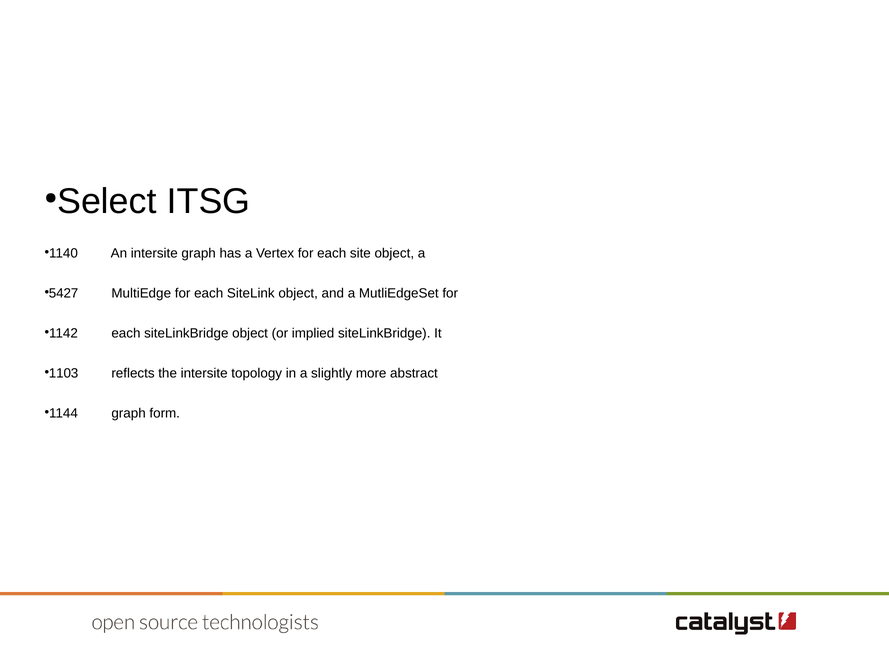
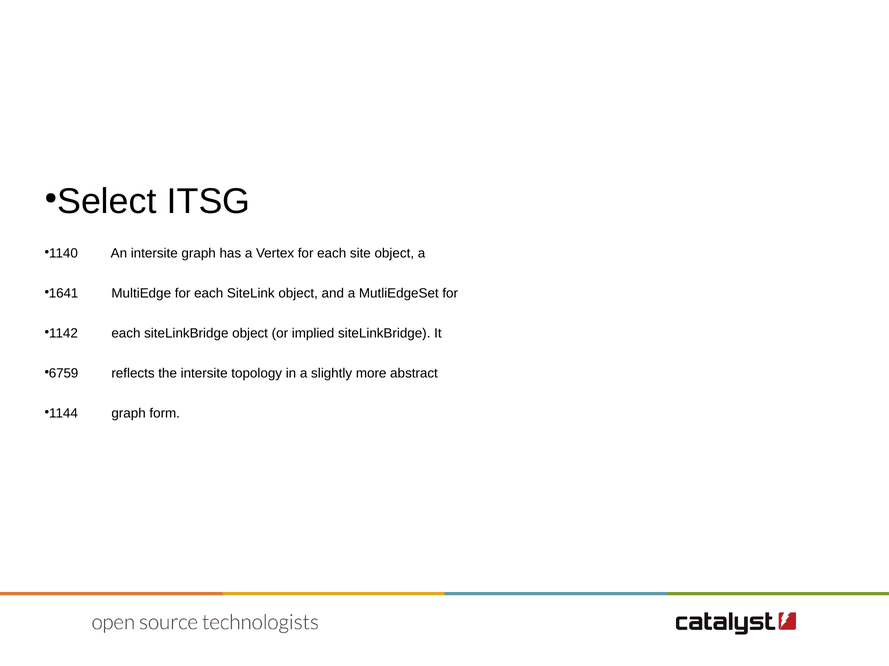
5427: 5427 -> 1641
1103: 1103 -> 6759
